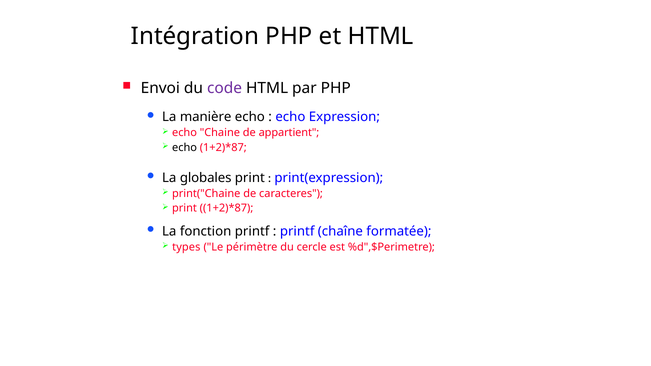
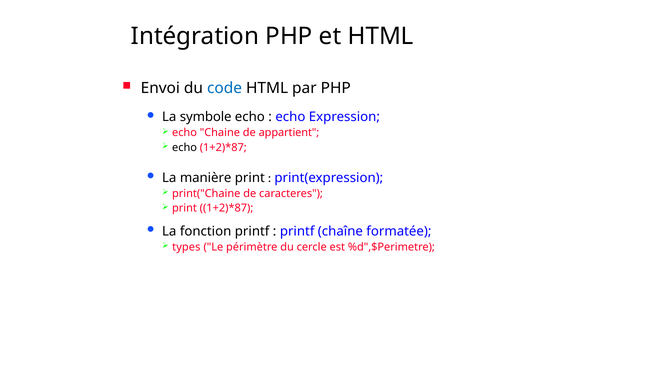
code colour: purple -> blue
manière: manière -> symbole
globales: globales -> manière
